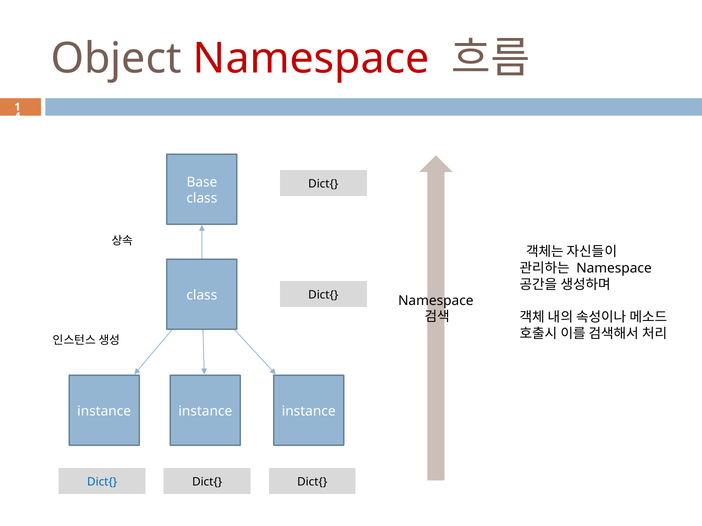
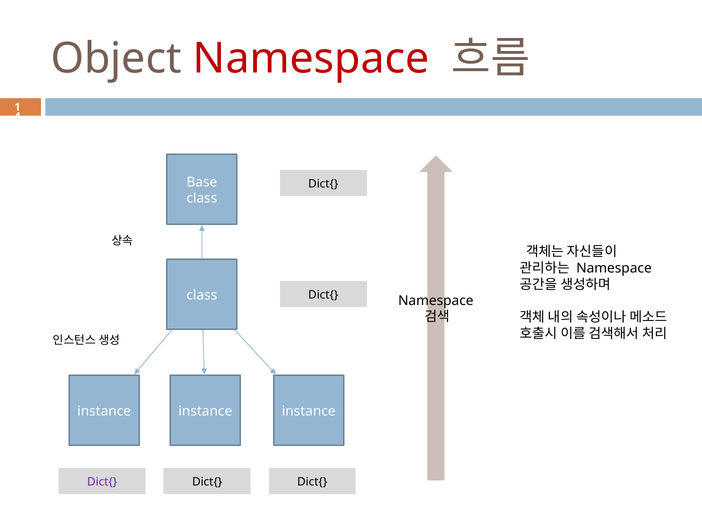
Dict{ at (102, 482) colour: blue -> purple
